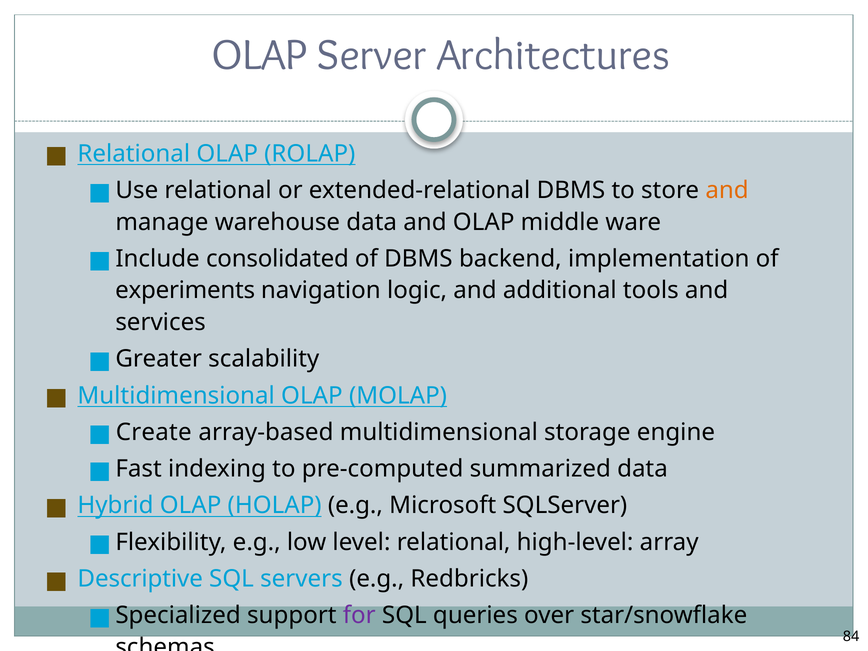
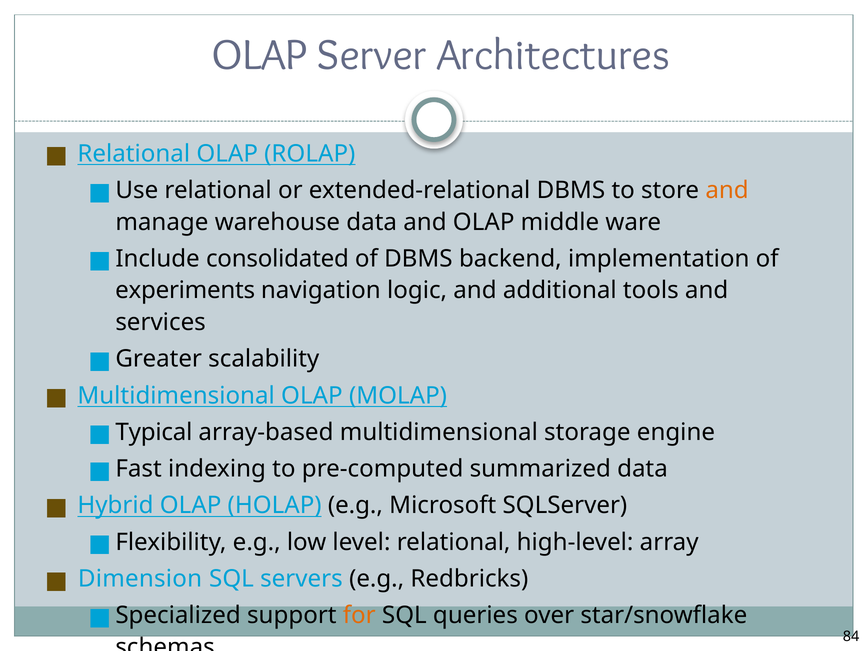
Create: Create -> Typical
Descriptive: Descriptive -> Dimension
for colour: purple -> orange
